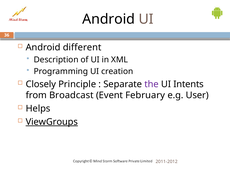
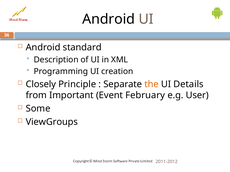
different: different -> standard
the colour: purple -> orange
Intents: Intents -> Details
Broadcast: Broadcast -> Important
Helps: Helps -> Some
ViewGroups underline: present -> none
